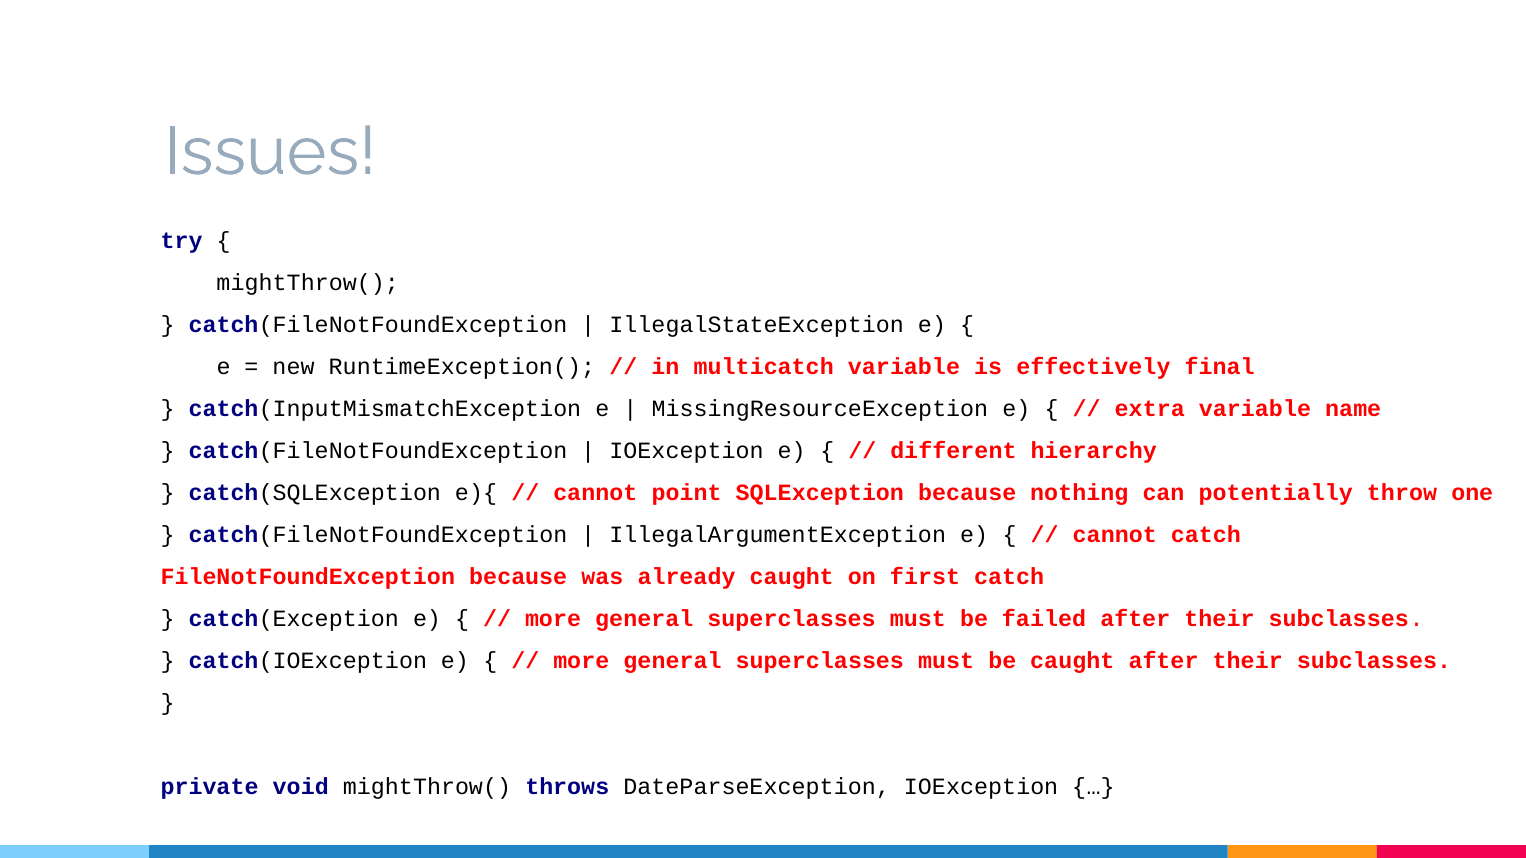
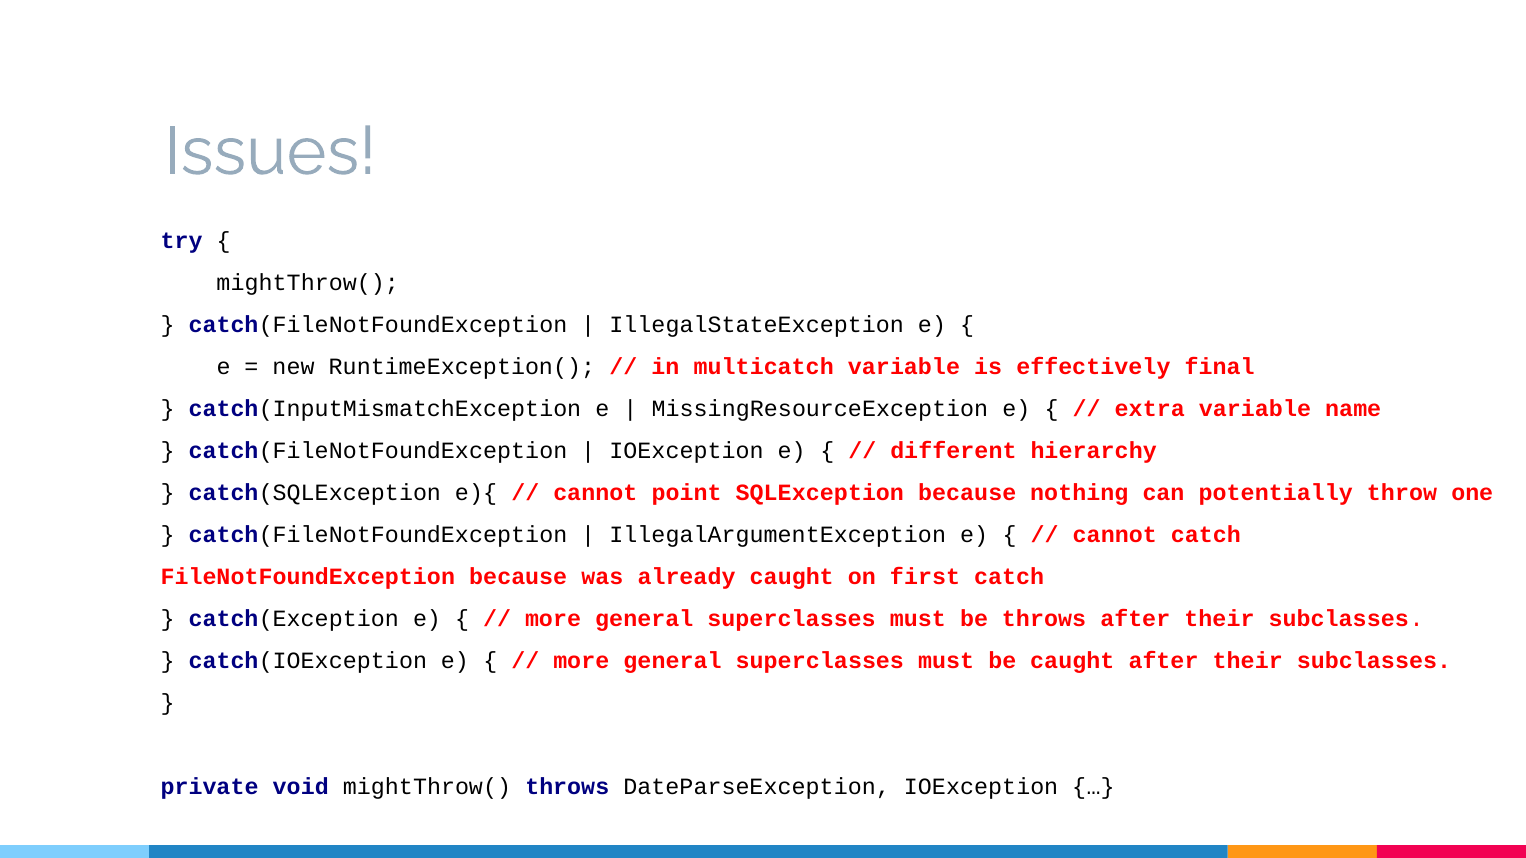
be failed: failed -> throws
